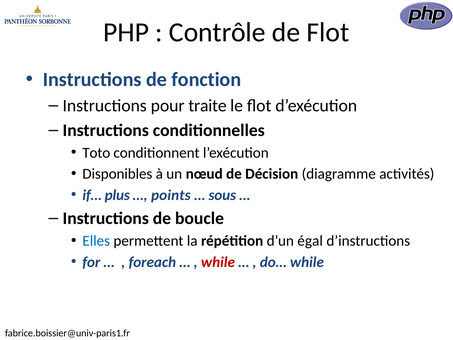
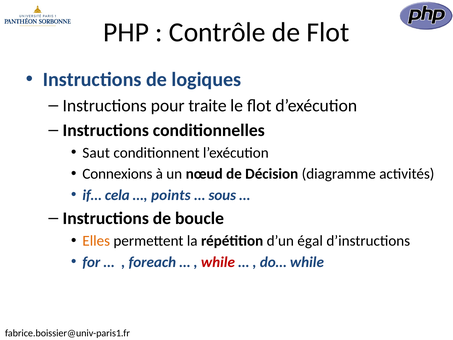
fonction: fonction -> logiques
Toto: Toto -> Saut
Disponibles: Disponibles -> Connexions
plus: plus -> cela
Elles colour: blue -> orange
